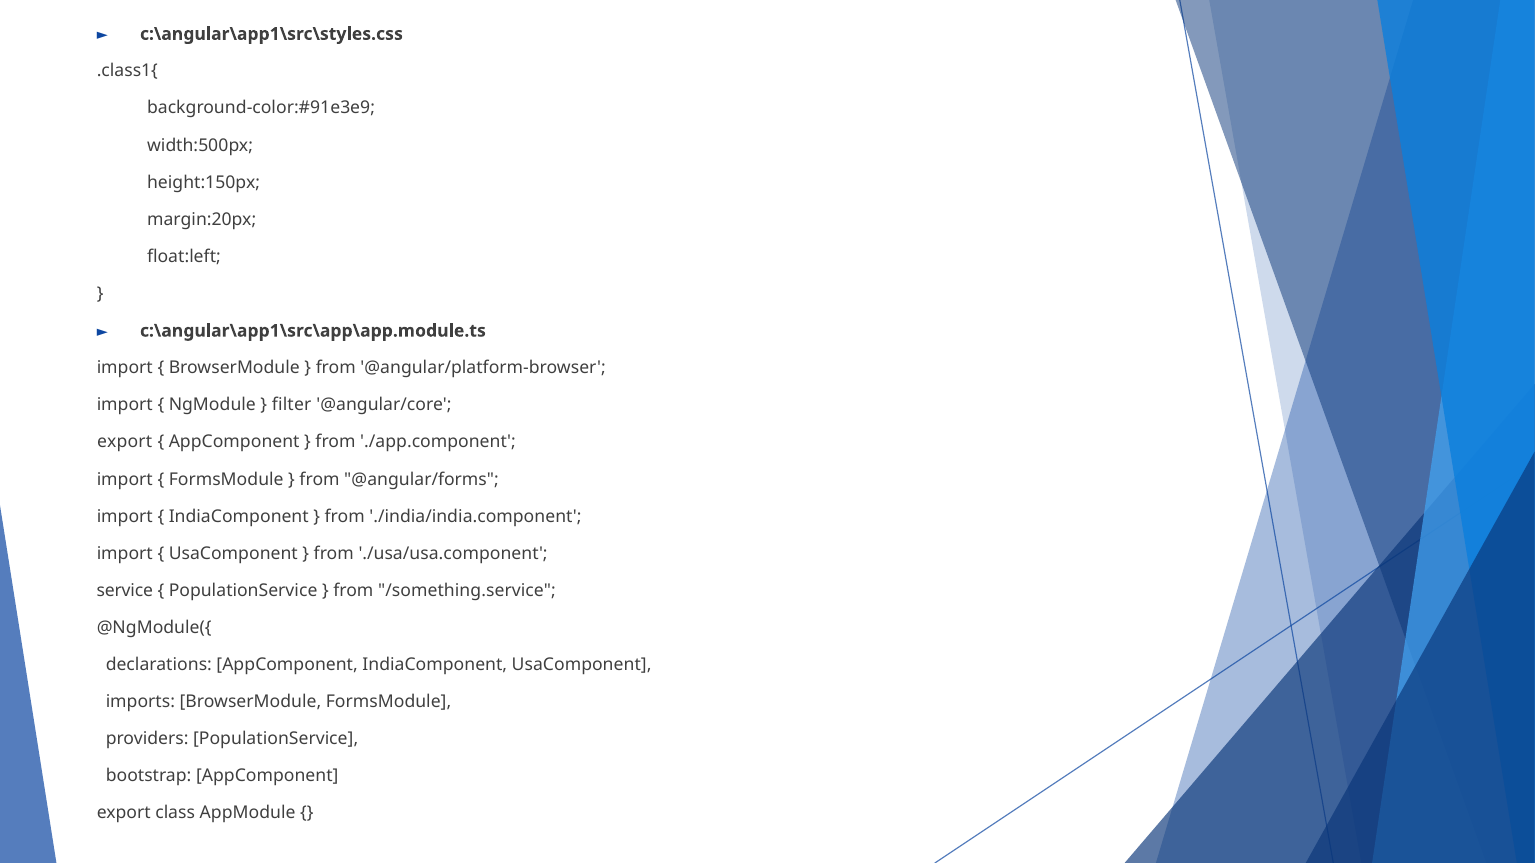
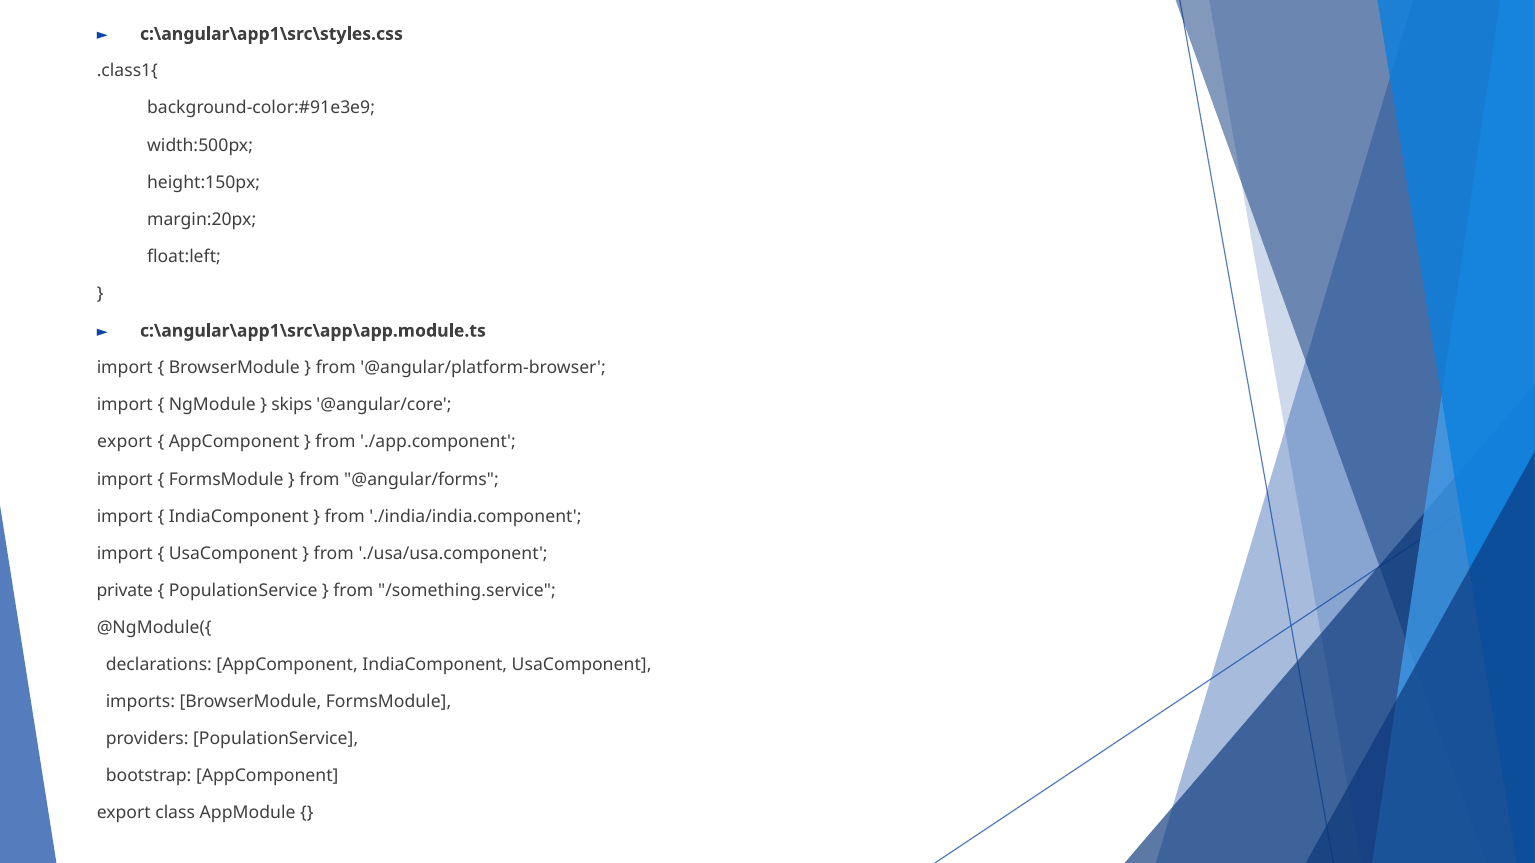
filter: filter -> skips
service: service -> private
